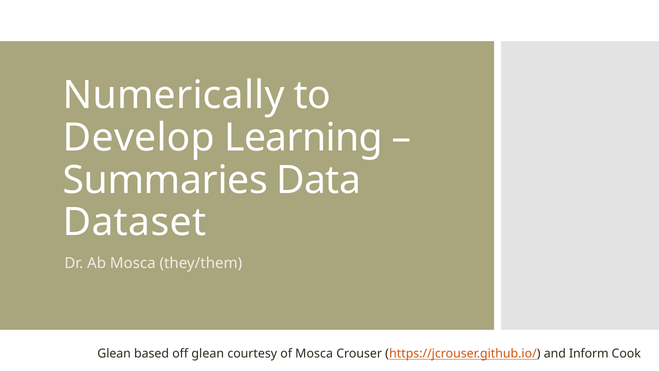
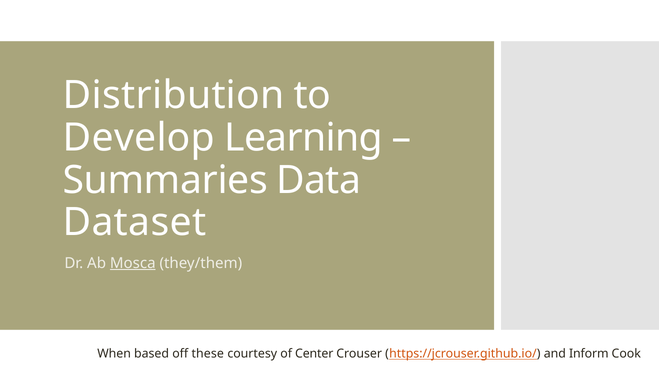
Numerically: Numerically -> Distribution
Mosca at (133, 263) underline: none -> present
Glean at (114, 353): Glean -> When
off glean: glean -> these
of Mosca: Mosca -> Center
